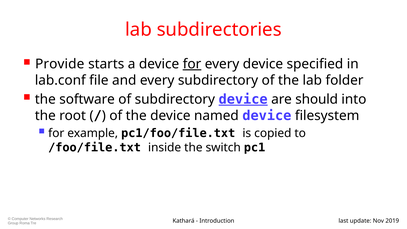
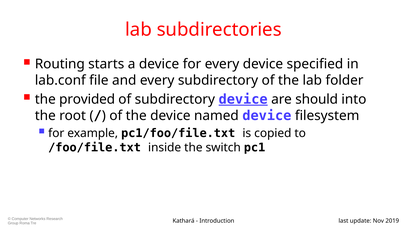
Provide: Provide -> Routing
for at (192, 64) underline: present -> none
software: software -> provided
